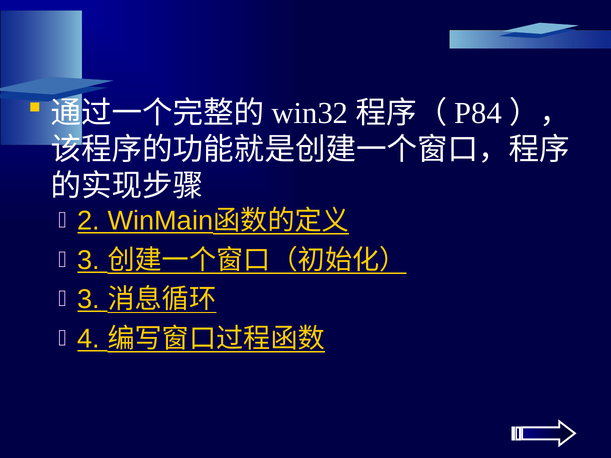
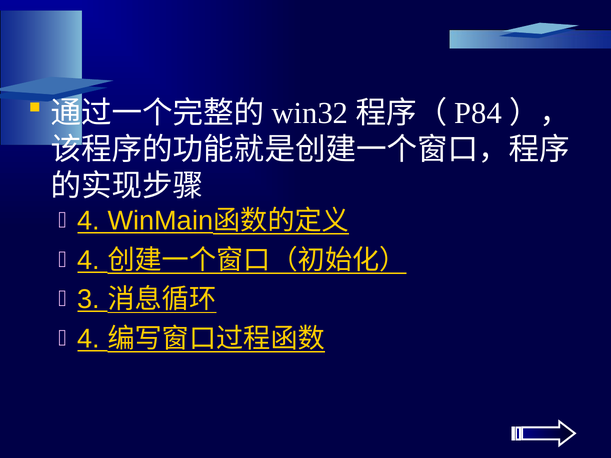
2 at (89, 221): 2 -> 4
3 at (89, 260): 3 -> 4
